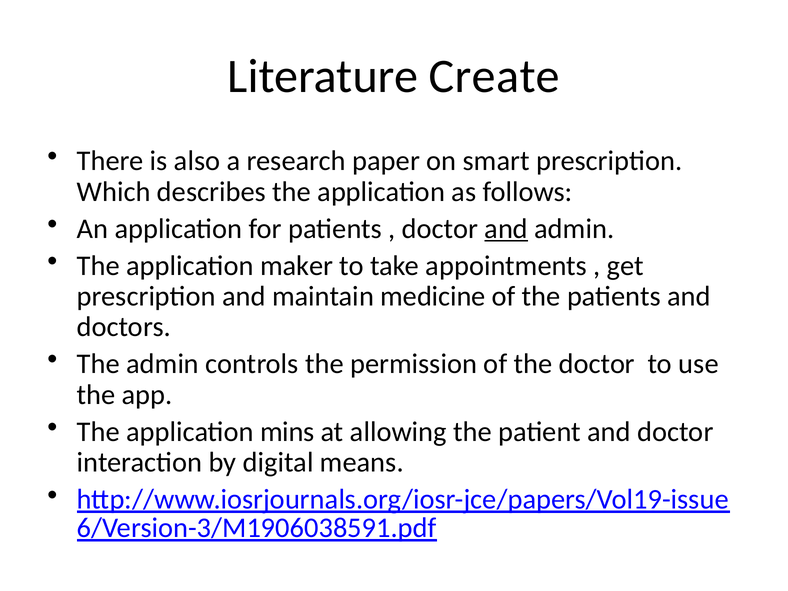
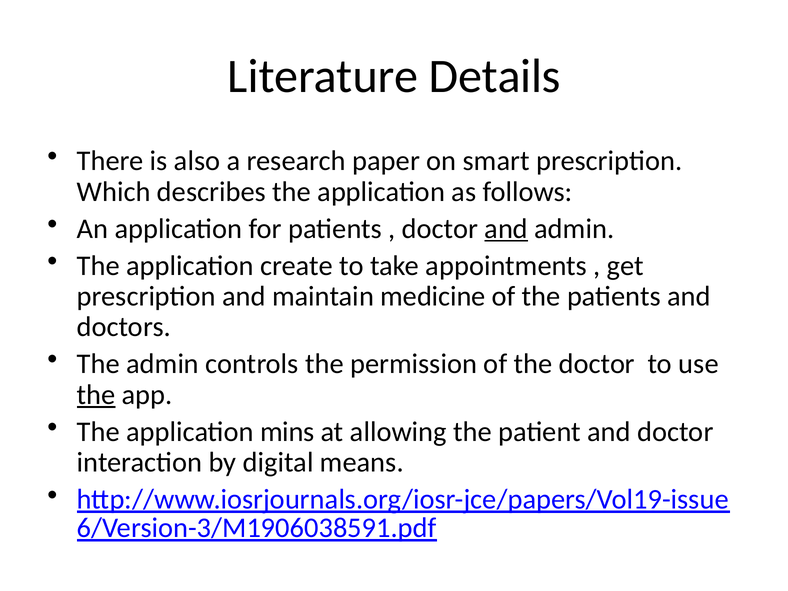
Create: Create -> Details
maker: maker -> create
the at (96, 395) underline: none -> present
